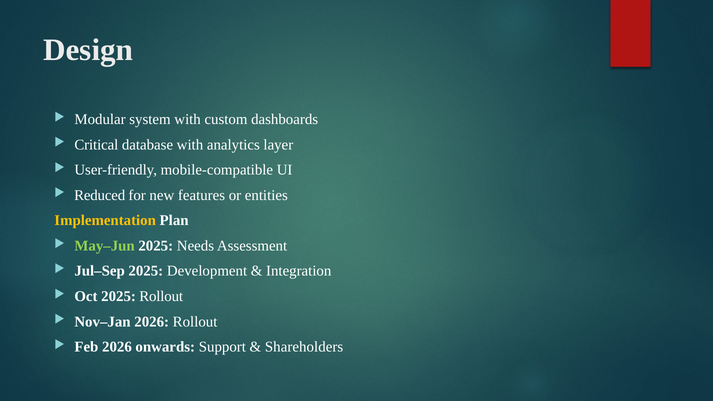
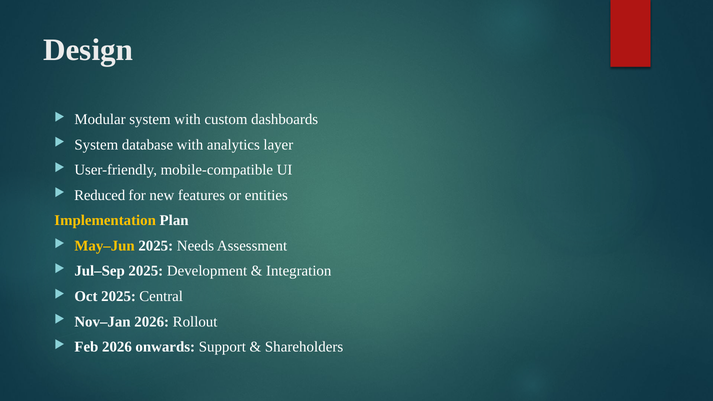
Critical at (96, 145): Critical -> System
May–Jun colour: light green -> yellow
2025 Rollout: Rollout -> Central
